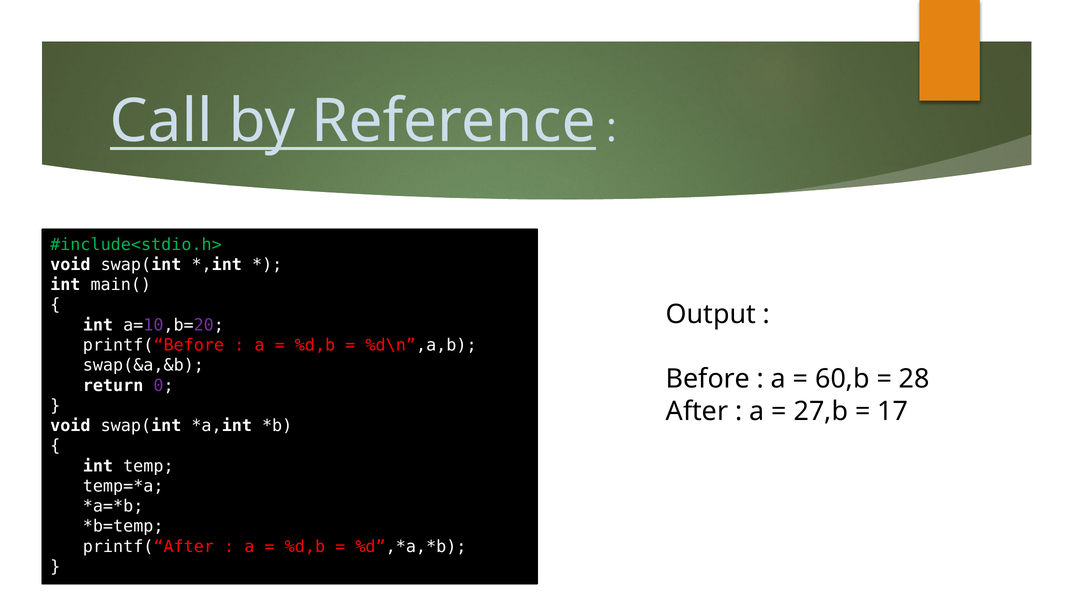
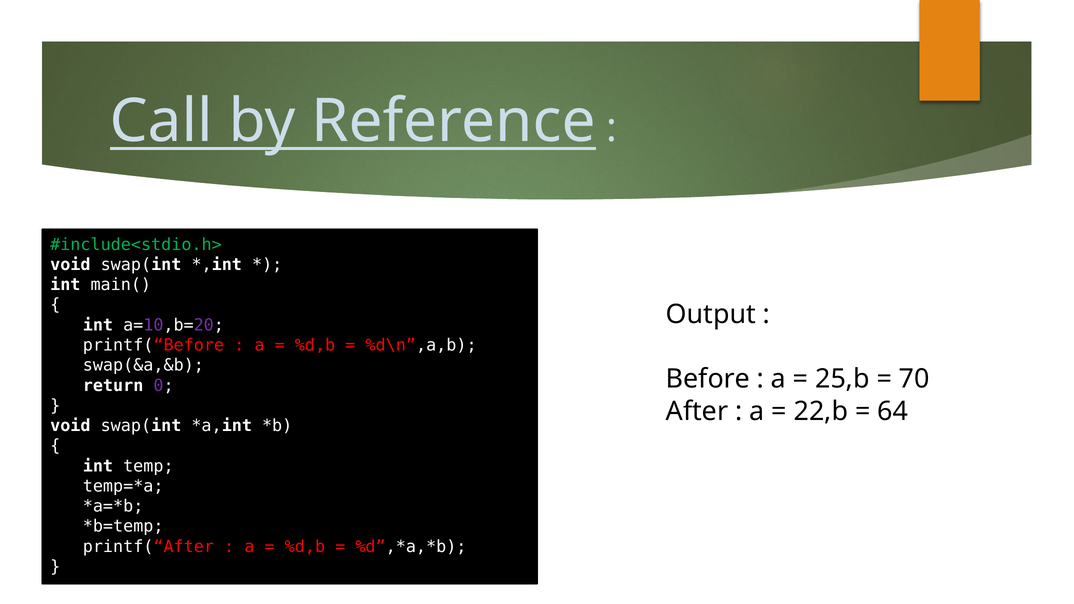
60,b: 60,b -> 25,b
28: 28 -> 70
27,b: 27,b -> 22,b
17: 17 -> 64
